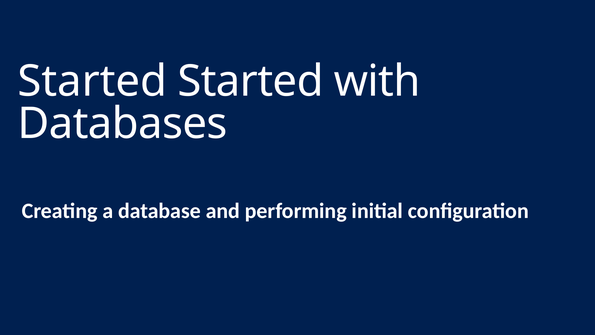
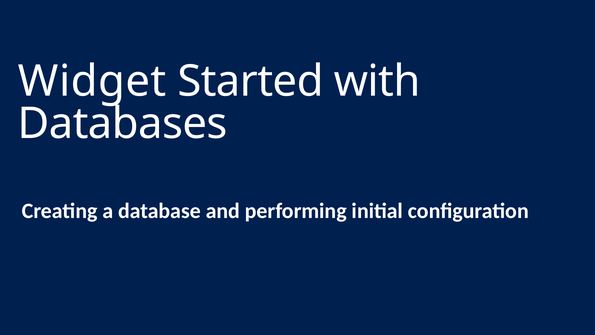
Started at (92, 81): Started -> Widget
